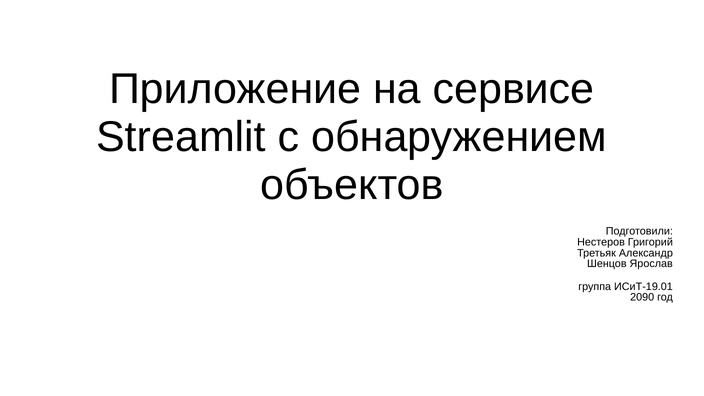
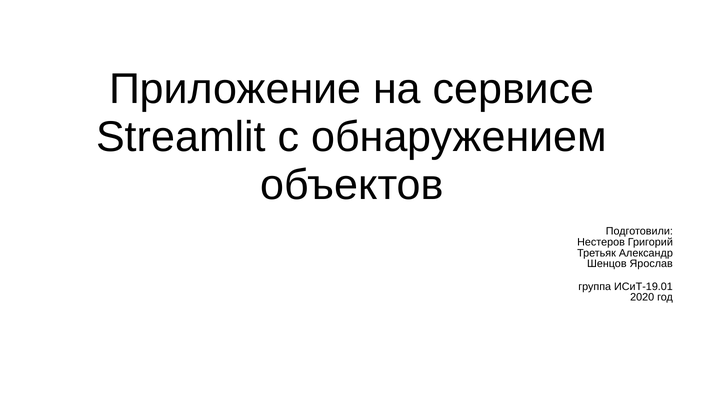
2090: 2090 -> 2020
